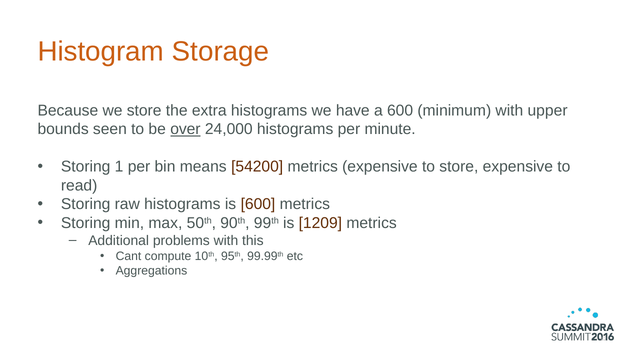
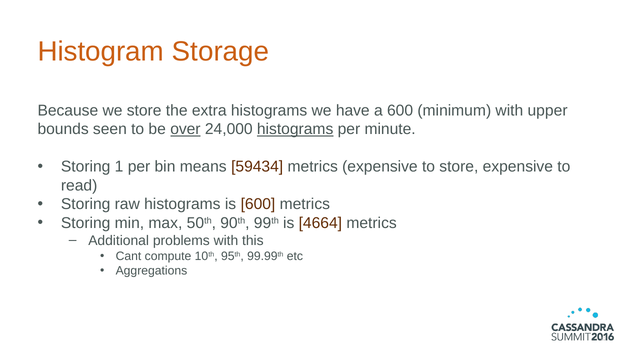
histograms at (295, 129) underline: none -> present
54200: 54200 -> 59434
1209: 1209 -> 4664
